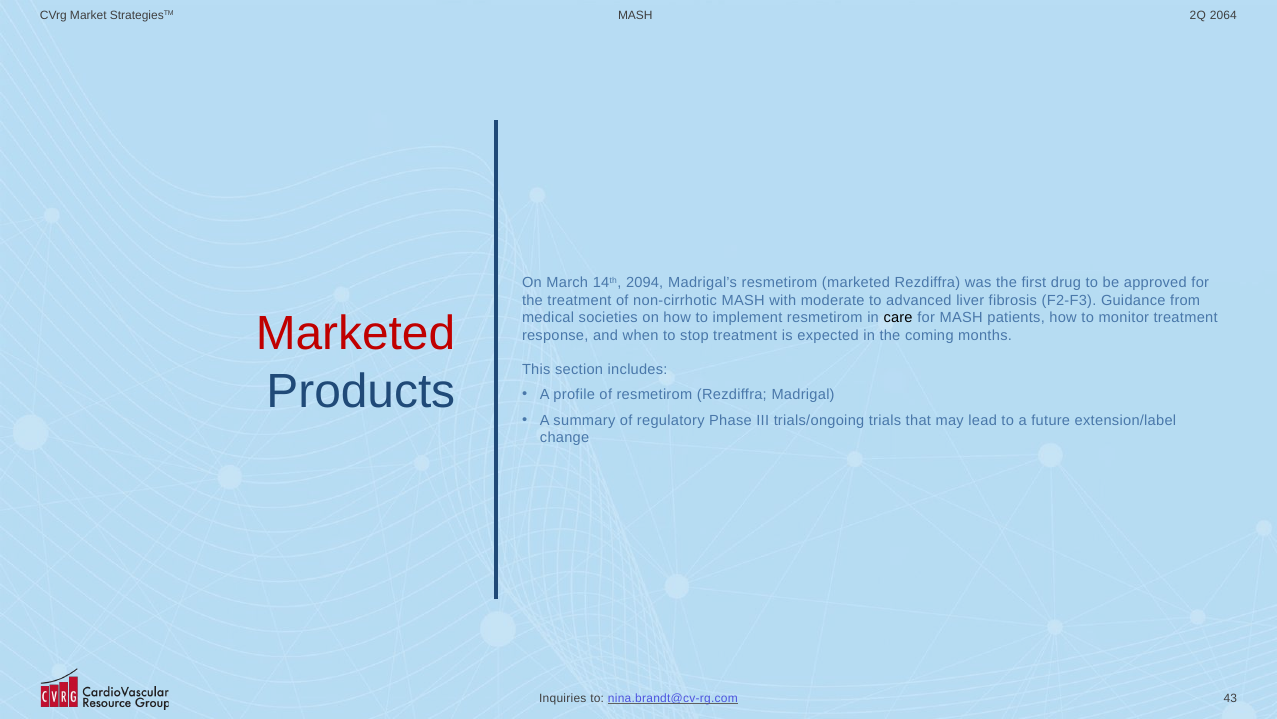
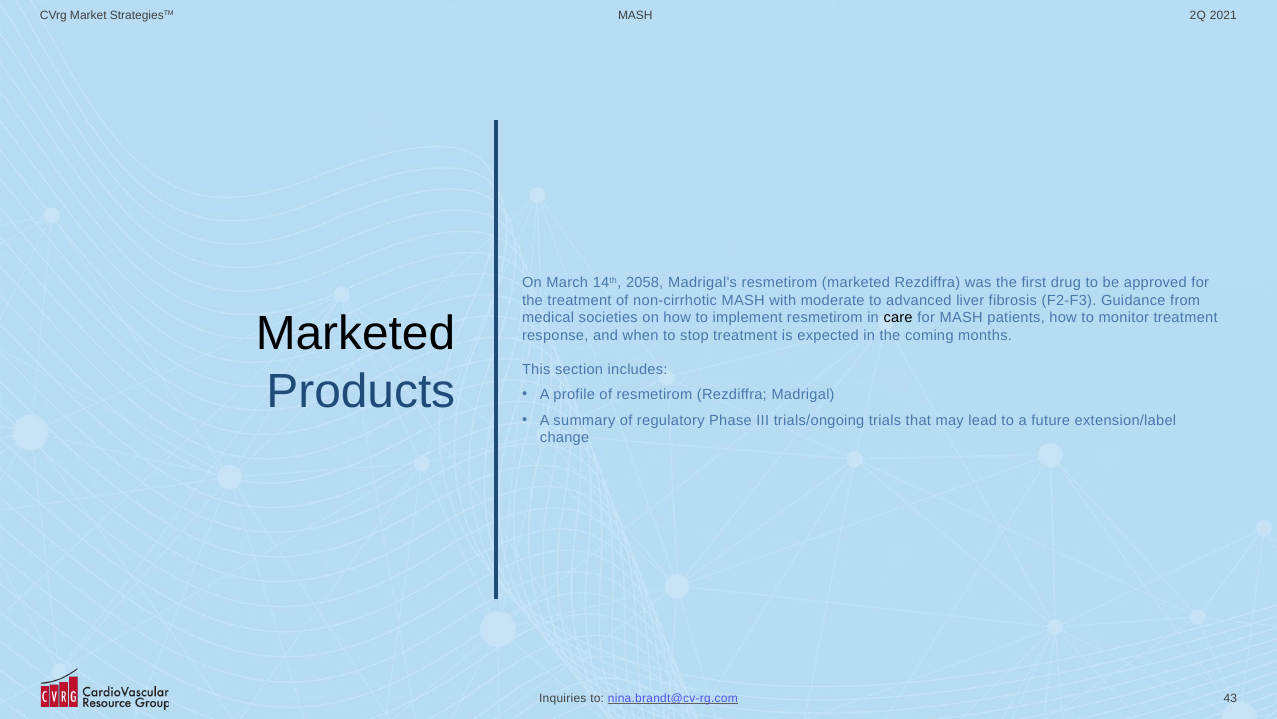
2064: 2064 -> 2021
2094: 2094 -> 2058
Marketed at (355, 334) colour: red -> black
